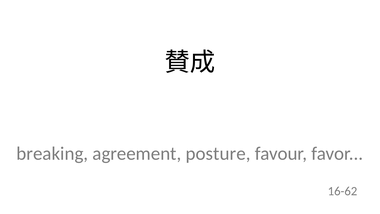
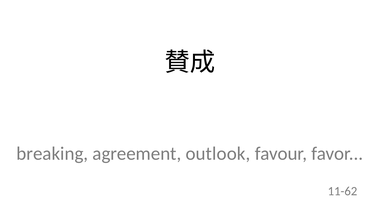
posture: posture -> outlook
16-62: 16-62 -> 11-62
